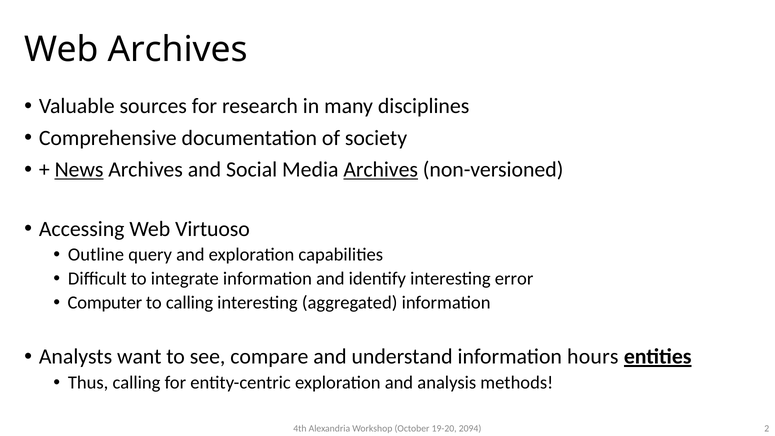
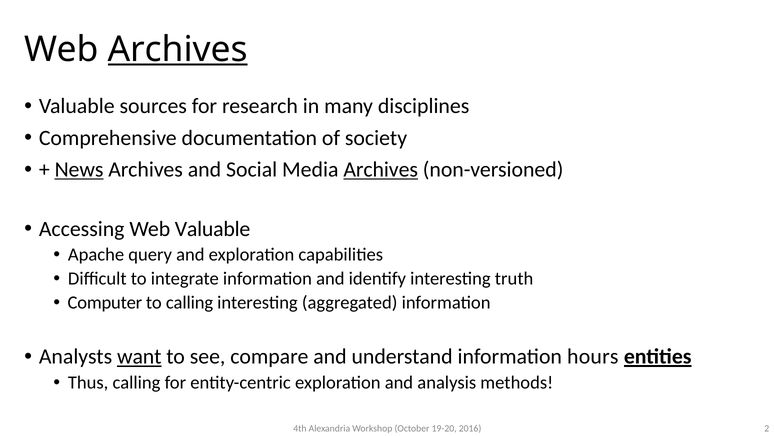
Archives at (178, 49) underline: none -> present
Web Virtuoso: Virtuoso -> Valuable
Outline: Outline -> Apache
error: error -> truth
want underline: none -> present
2094: 2094 -> 2016
